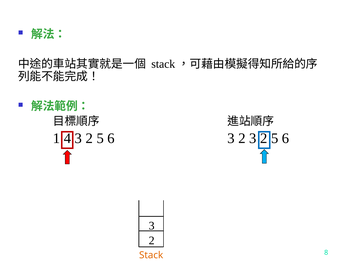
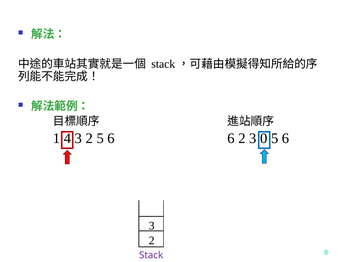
6 3: 3 -> 6
2 3 2: 2 -> 0
Stack colour: orange -> purple
